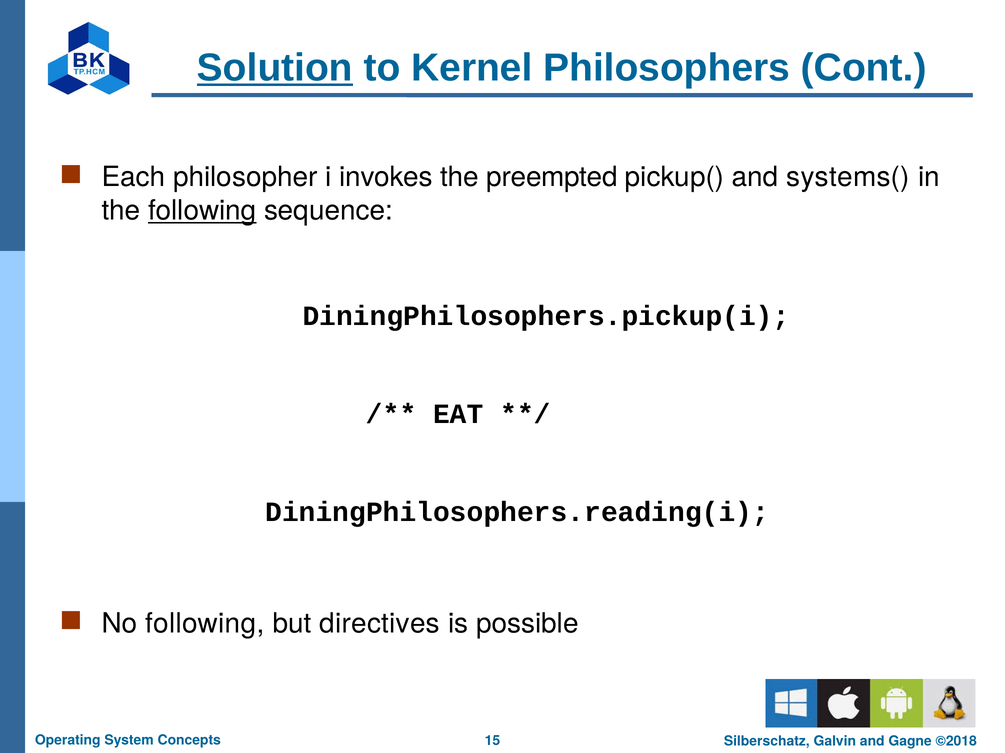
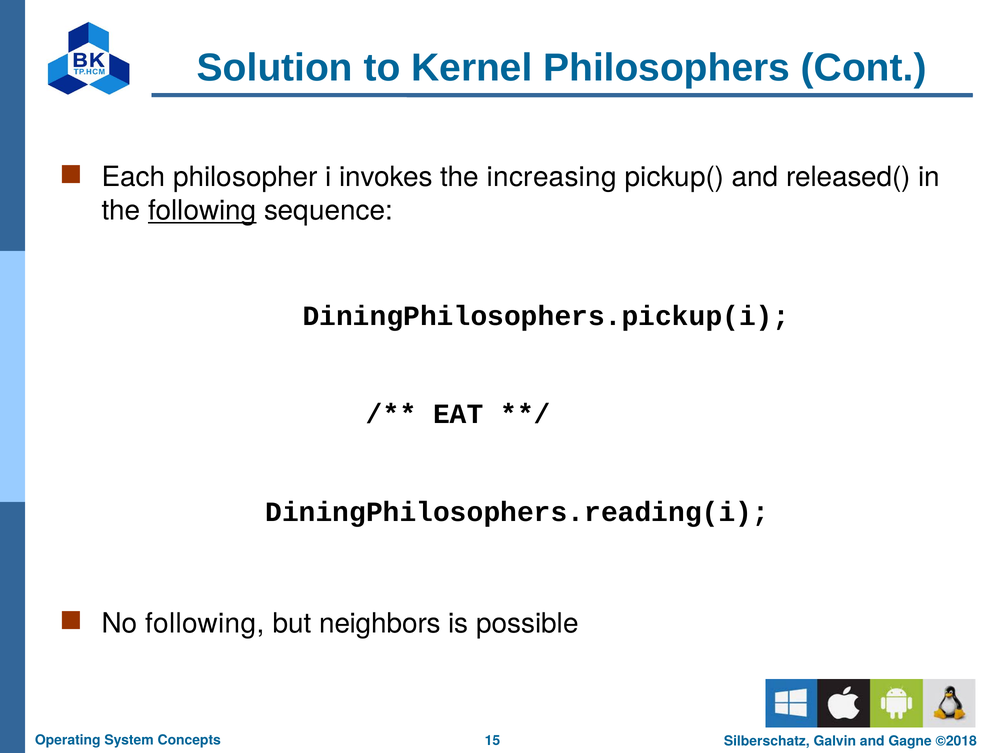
Solution underline: present -> none
preempted: preempted -> increasing
systems(: systems( -> released(
directives: directives -> neighbors
